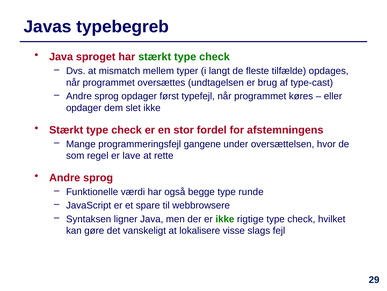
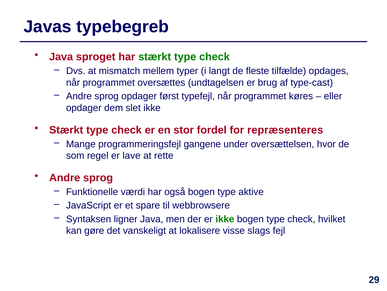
afstemningens: afstemningens -> repræsenteres
også begge: begge -> bogen
runde: runde -> aktive
ikke rigtige: rigtige -> bogen
